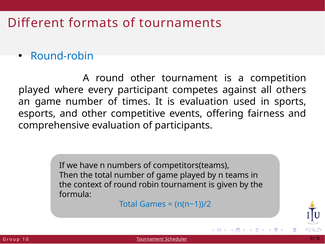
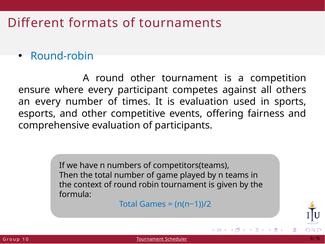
played at (34, 90): played -> ensure
an game: game -> every
